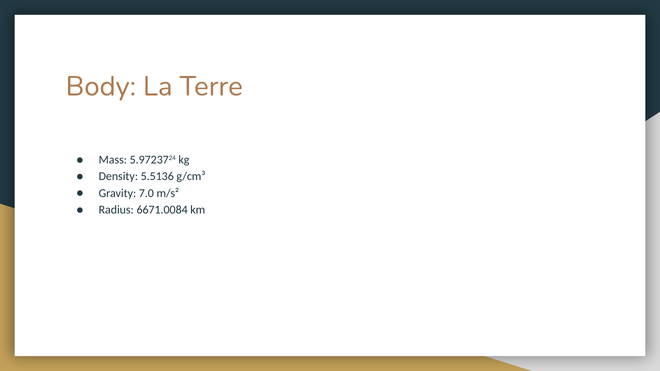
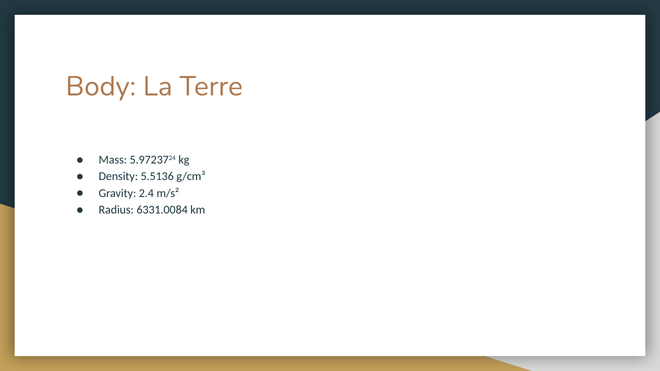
7.0: 7.0 -> 2.4
6671.0084: 6671.0084 -> 6331.0084
